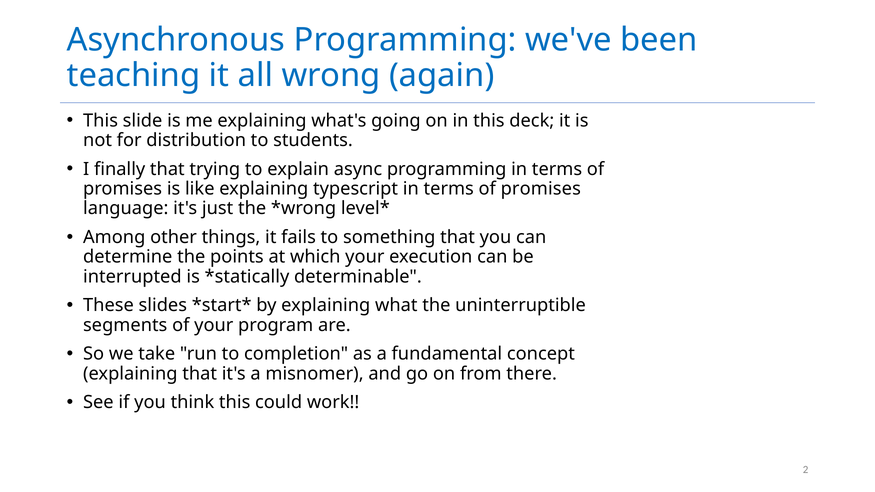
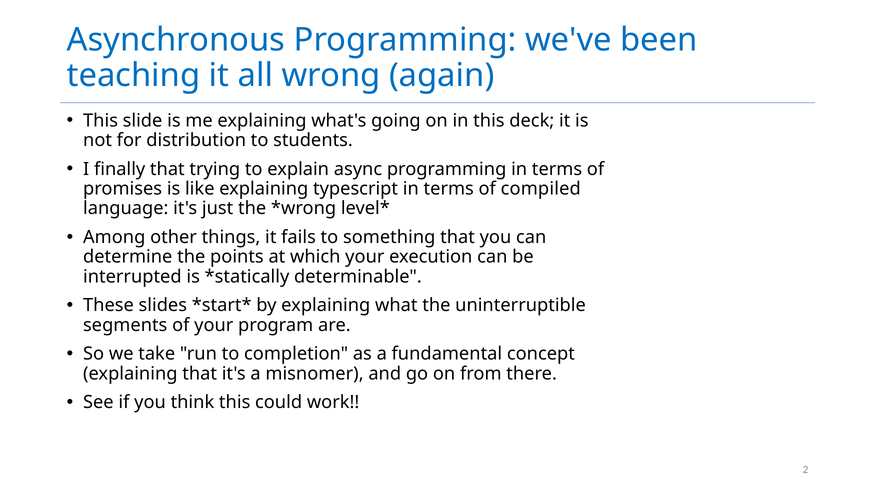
promises at (541, 189): promises -> compiled
